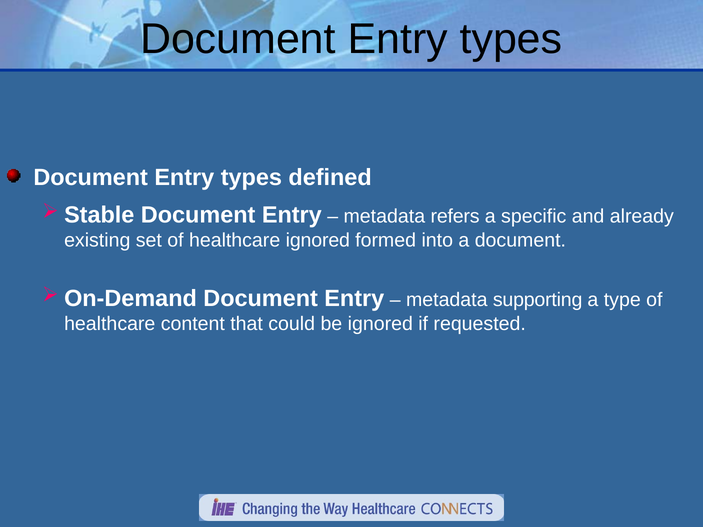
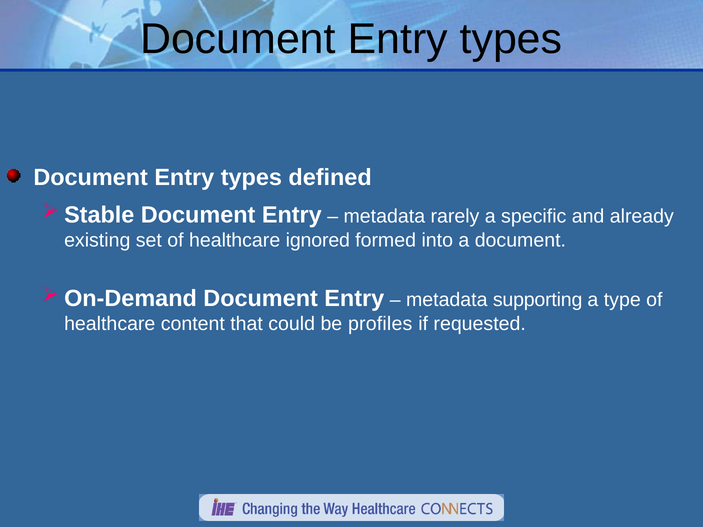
refers: refers -> rarely
be ignored: ignored -> profiles
